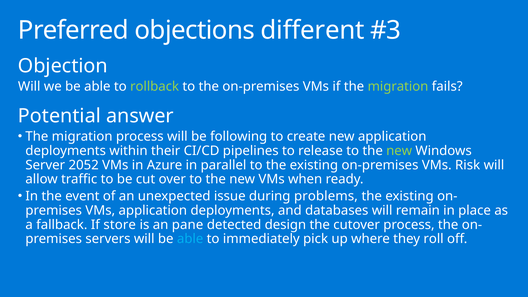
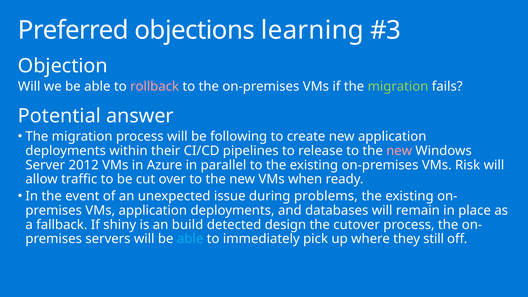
different: different -> learning
rollback colour: light green -> pink
new at (399, 151) colour: light green -> pink
2052: 2052 -> 2012
store: store -> shiny
pane: pane -> build
roll: roll -> still
